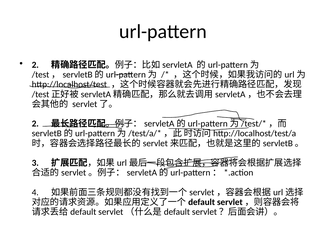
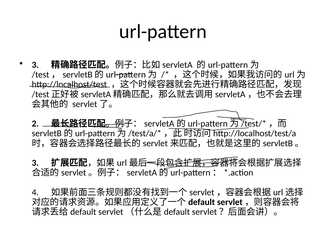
2 at (35, 65): 2 -> 3
